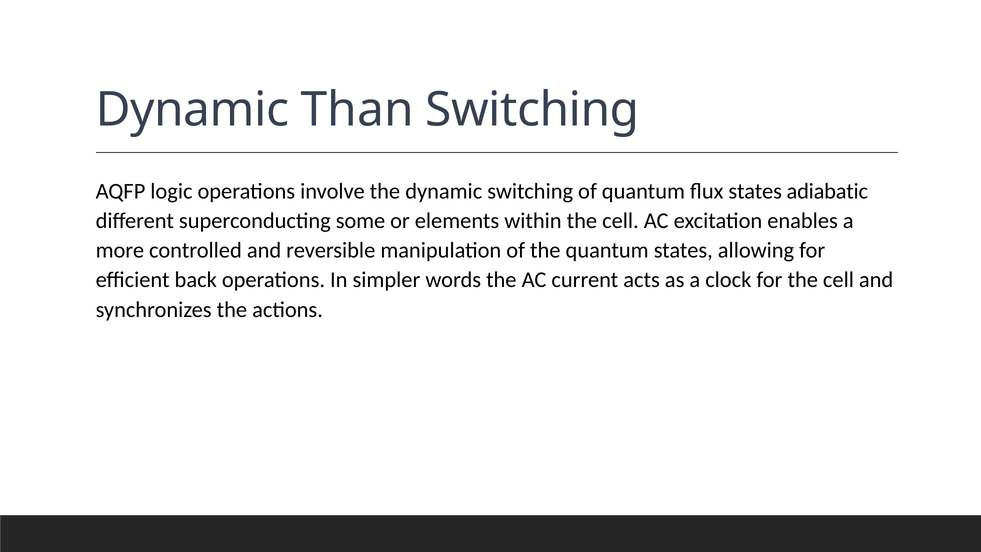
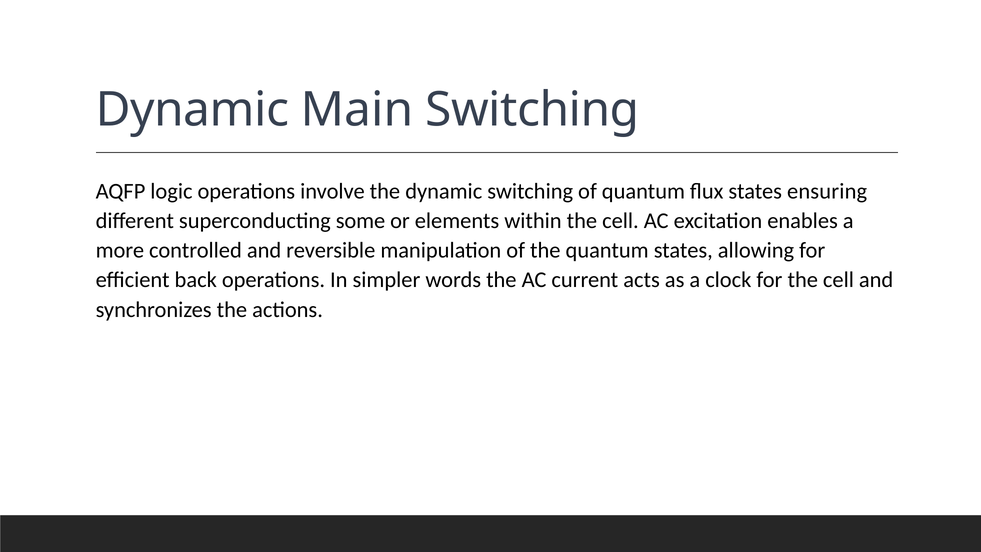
Than: Than -> Main
adiabatic: adiabatic -> ensuring
